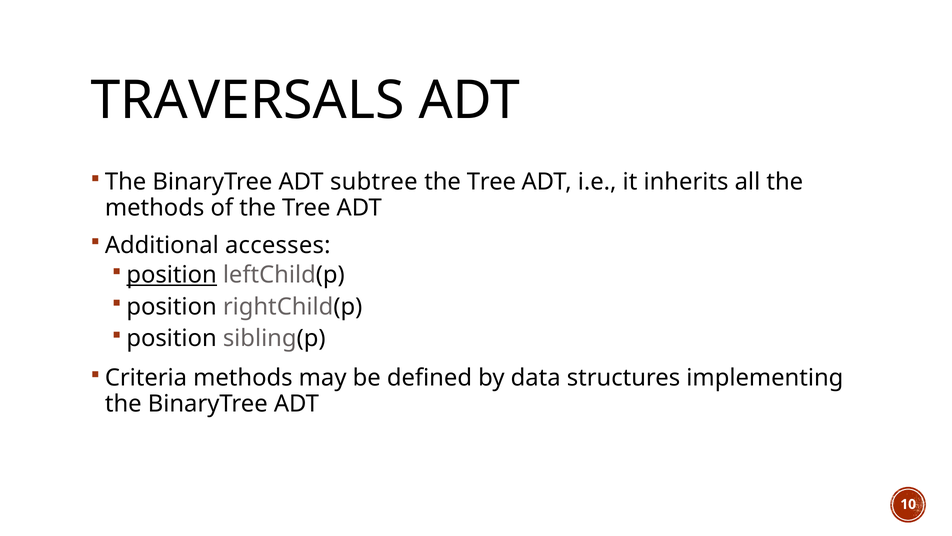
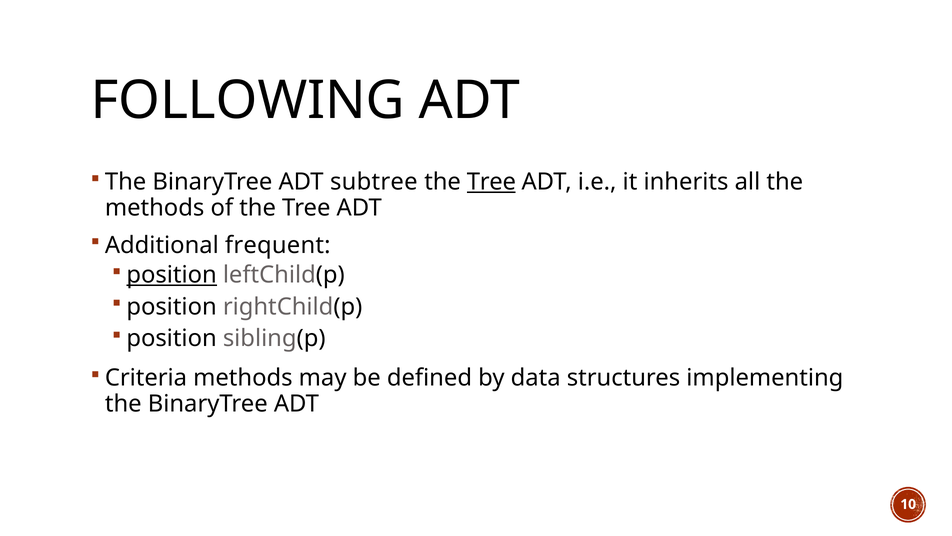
TRAVERSALS: TRAVERSALS -> FOLLOWING
Tree at (491, 182) underline: none -> present
accesses: accesses -> frequent
